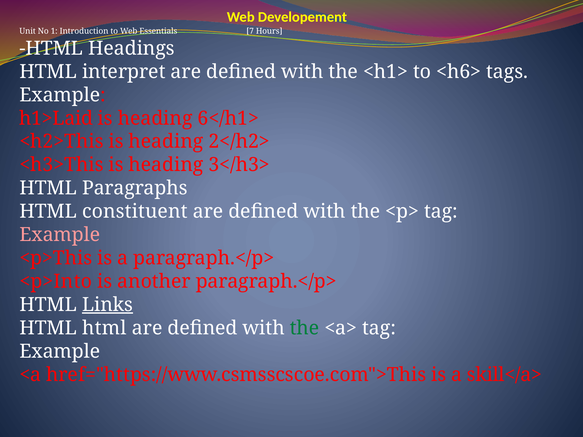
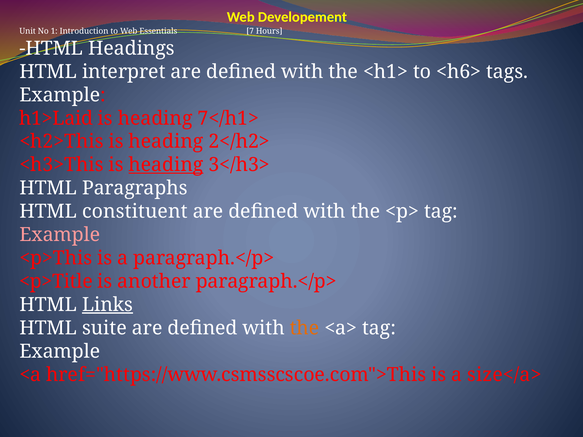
6</h1>: 6</h1> -> 7</h1>
heading at (166, 165) underline: none -> present
<p>Into: <p>Into -> <p>Title
HTML html: html -> suite
the at (305, 328) colour: green -> orange
skill</a>: skill</a> -> size</a>
